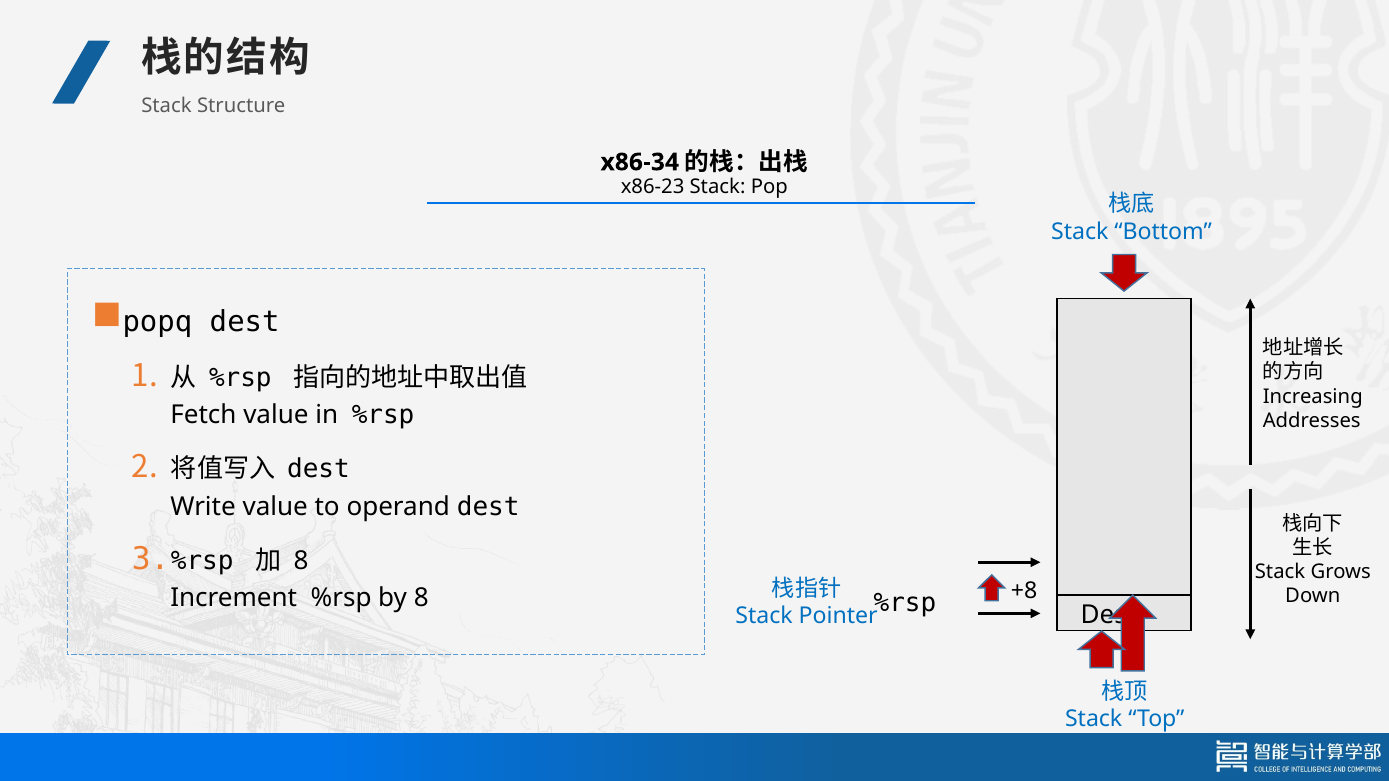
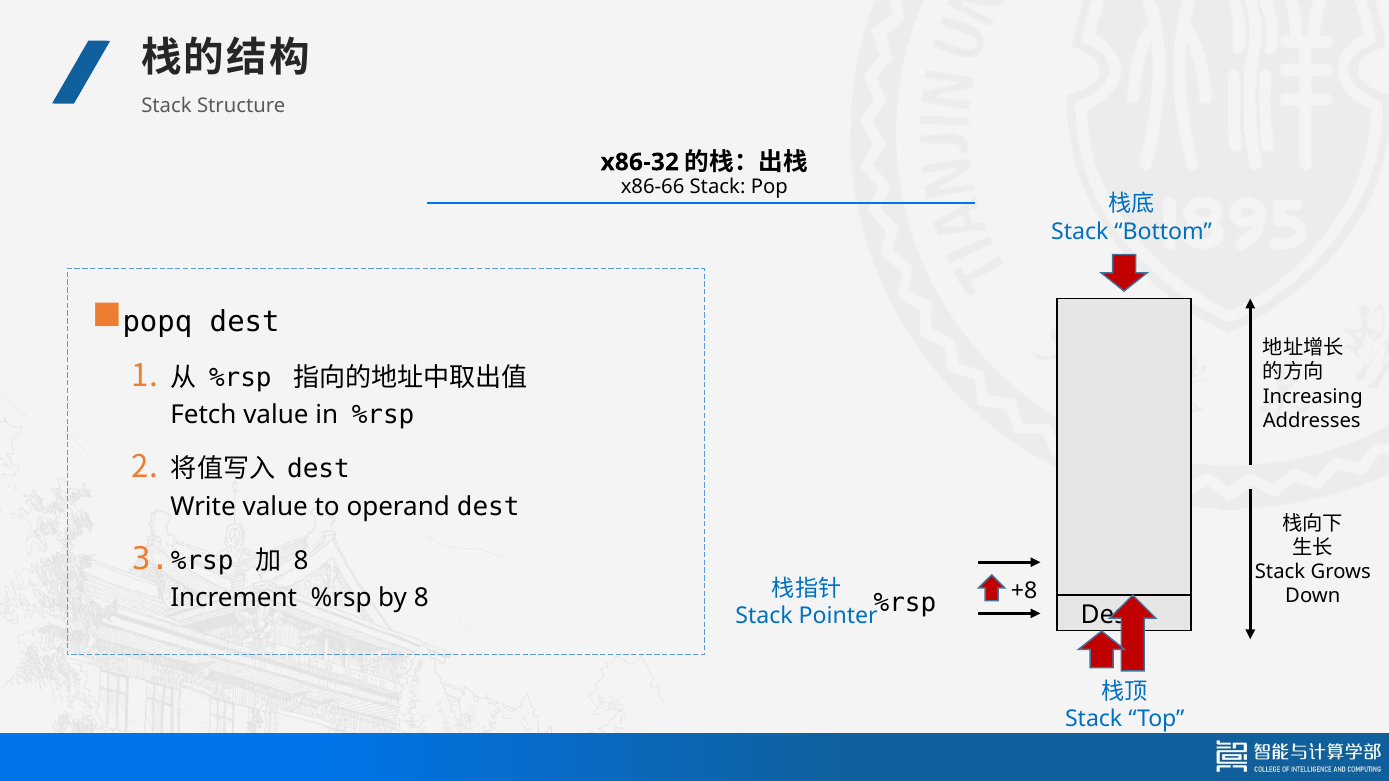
x86-34: x86-34 -> x86-32
x86-23: x86-23 -> x86-66
